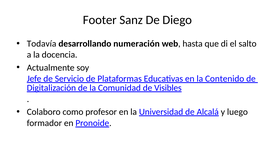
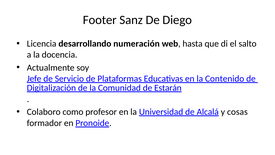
Todavía: Todavía -> Licencia
Visibles: Visibles -> Estarán
luego: luego -> cosas
